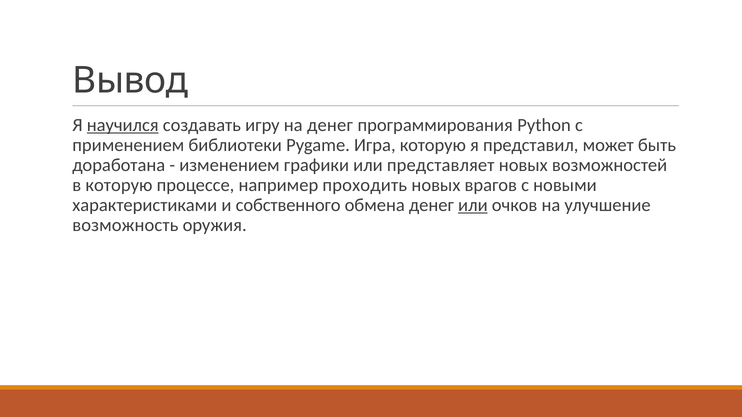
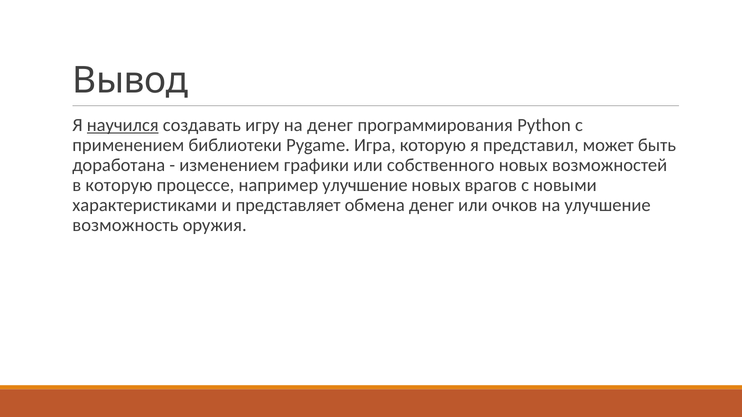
представляет: представляет -> собственного
например проходить: проходить -> улучшение
собственного: собственного -> представляет
или at (473, 205) underline: present -> none
